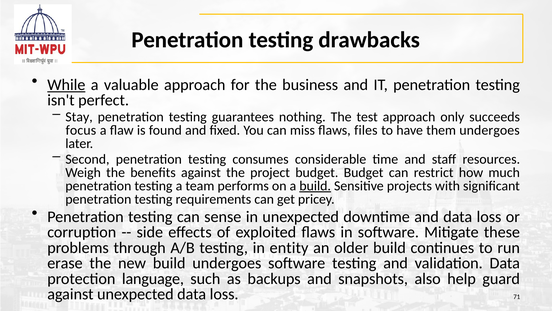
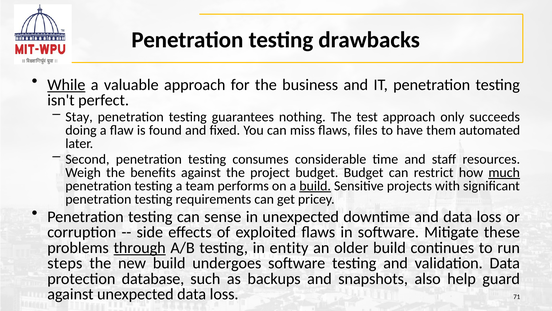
focus: focus -> doing
them undergoes: undergoes -> automated
much underline: none -> present
through underline: none -> present
erase: erase -> steps
language: language -> database
